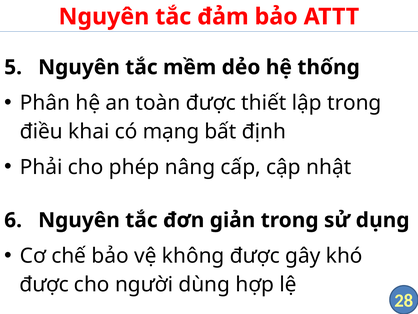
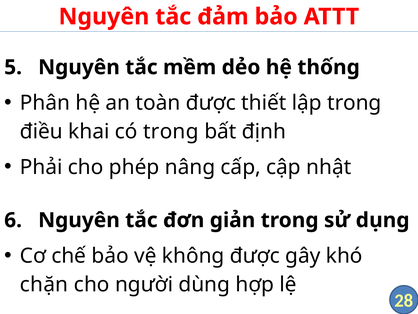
có mạng: mạng -> trọng
được at (44, 284): được -> chặn
